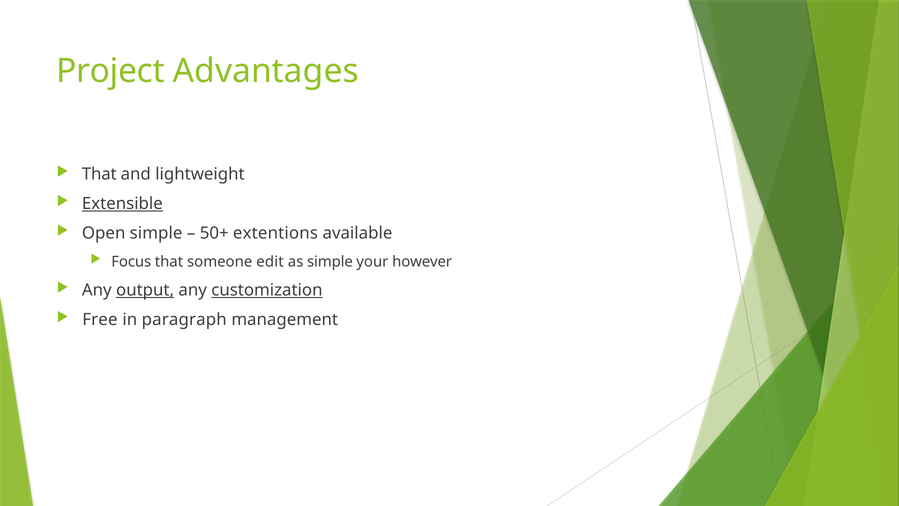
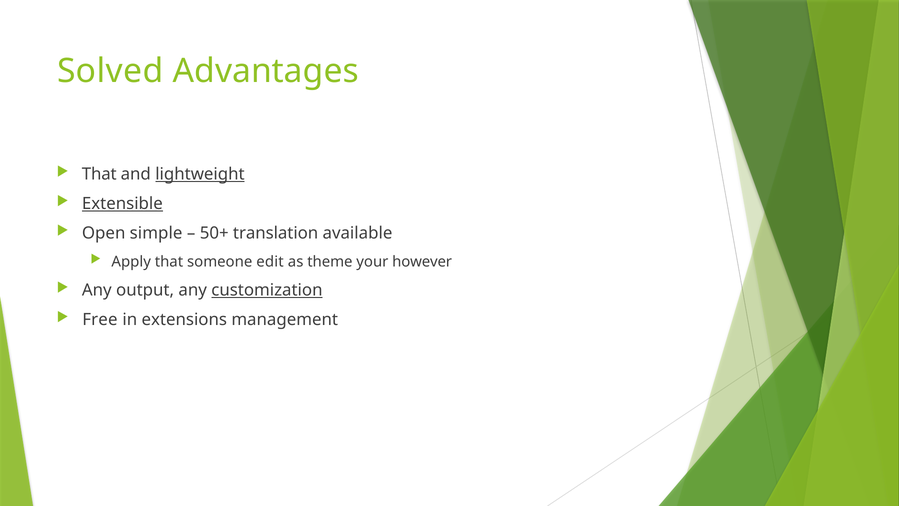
Project: Project -> Solved
lightweight underline: none -> present
extentions: extentions -> translation
Focus: Focus -> Apply
as simple: simple -> theme
output underline: present -> none
paragraph: paragraph -> extensions
